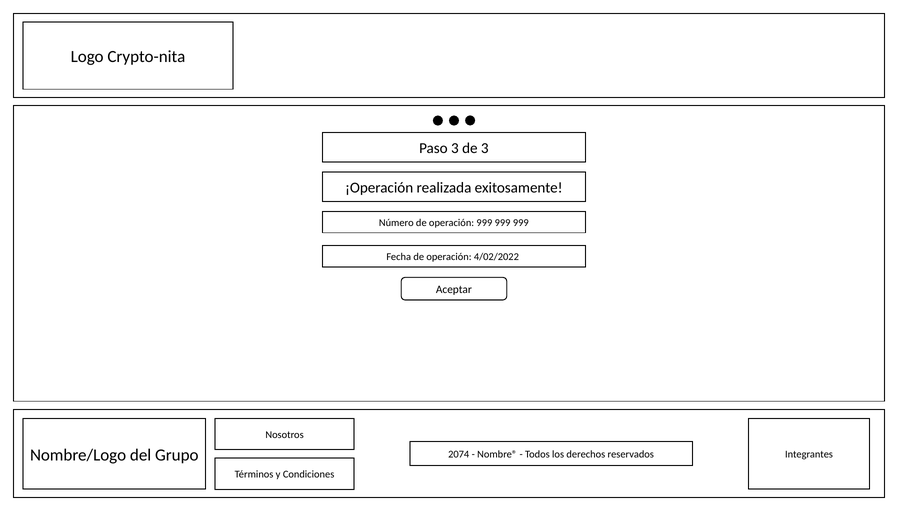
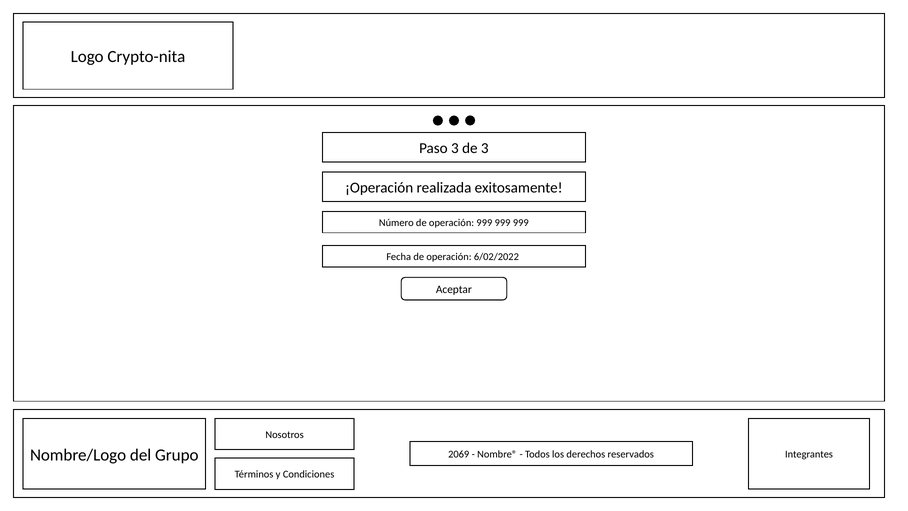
4/02/2022: 4/02/2022 -> 6/02/2022
2074: 2074 -> 2069
